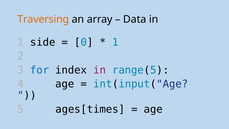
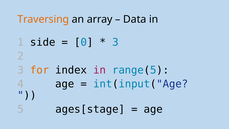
1 at (115, 42): 1 -> 3
for colour: blue -> orange
ages[times: ages[times -> ages[stage
